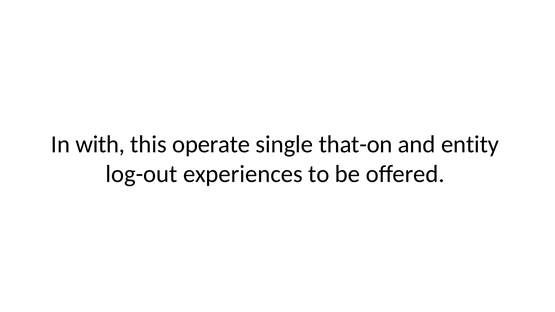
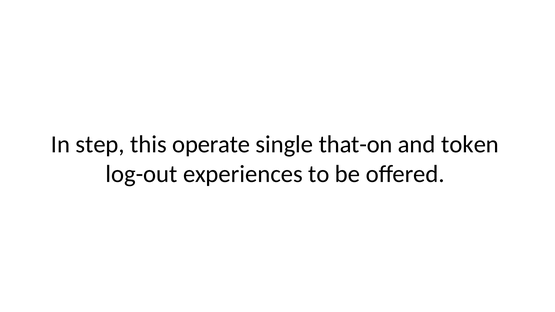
with: with -> step
entity: entity -> token
